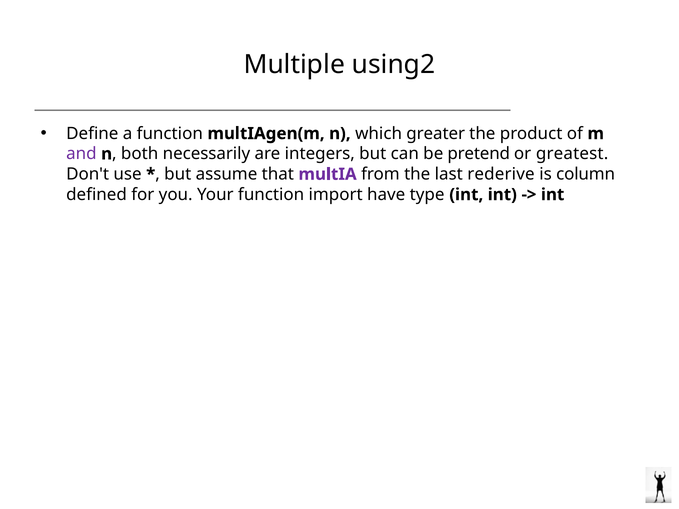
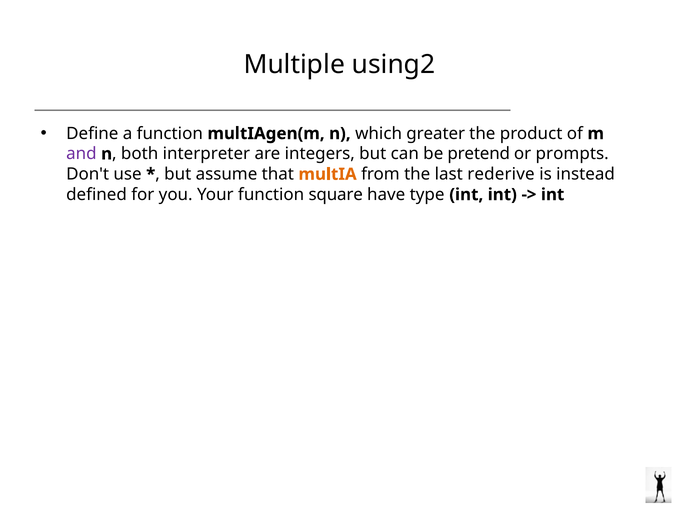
necessarily: necessarily -> interpreter
greatest: greatest -> prompts
multIA colour: purple -> orange
column: column -> instead
import: import -> square
